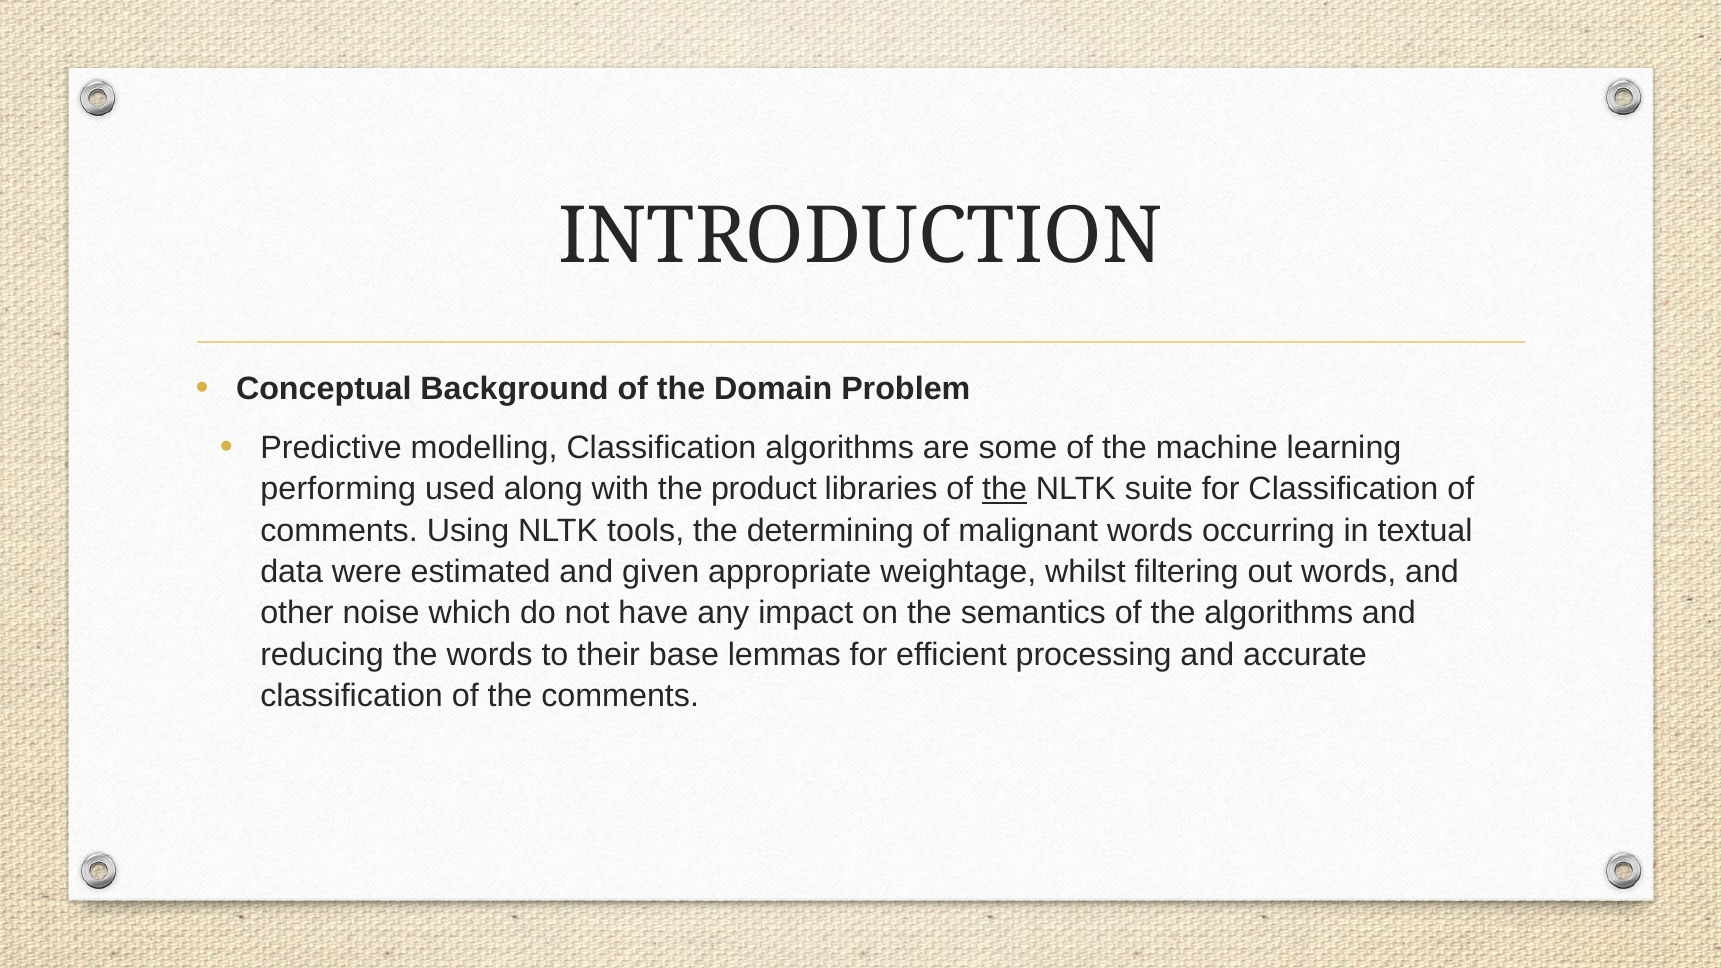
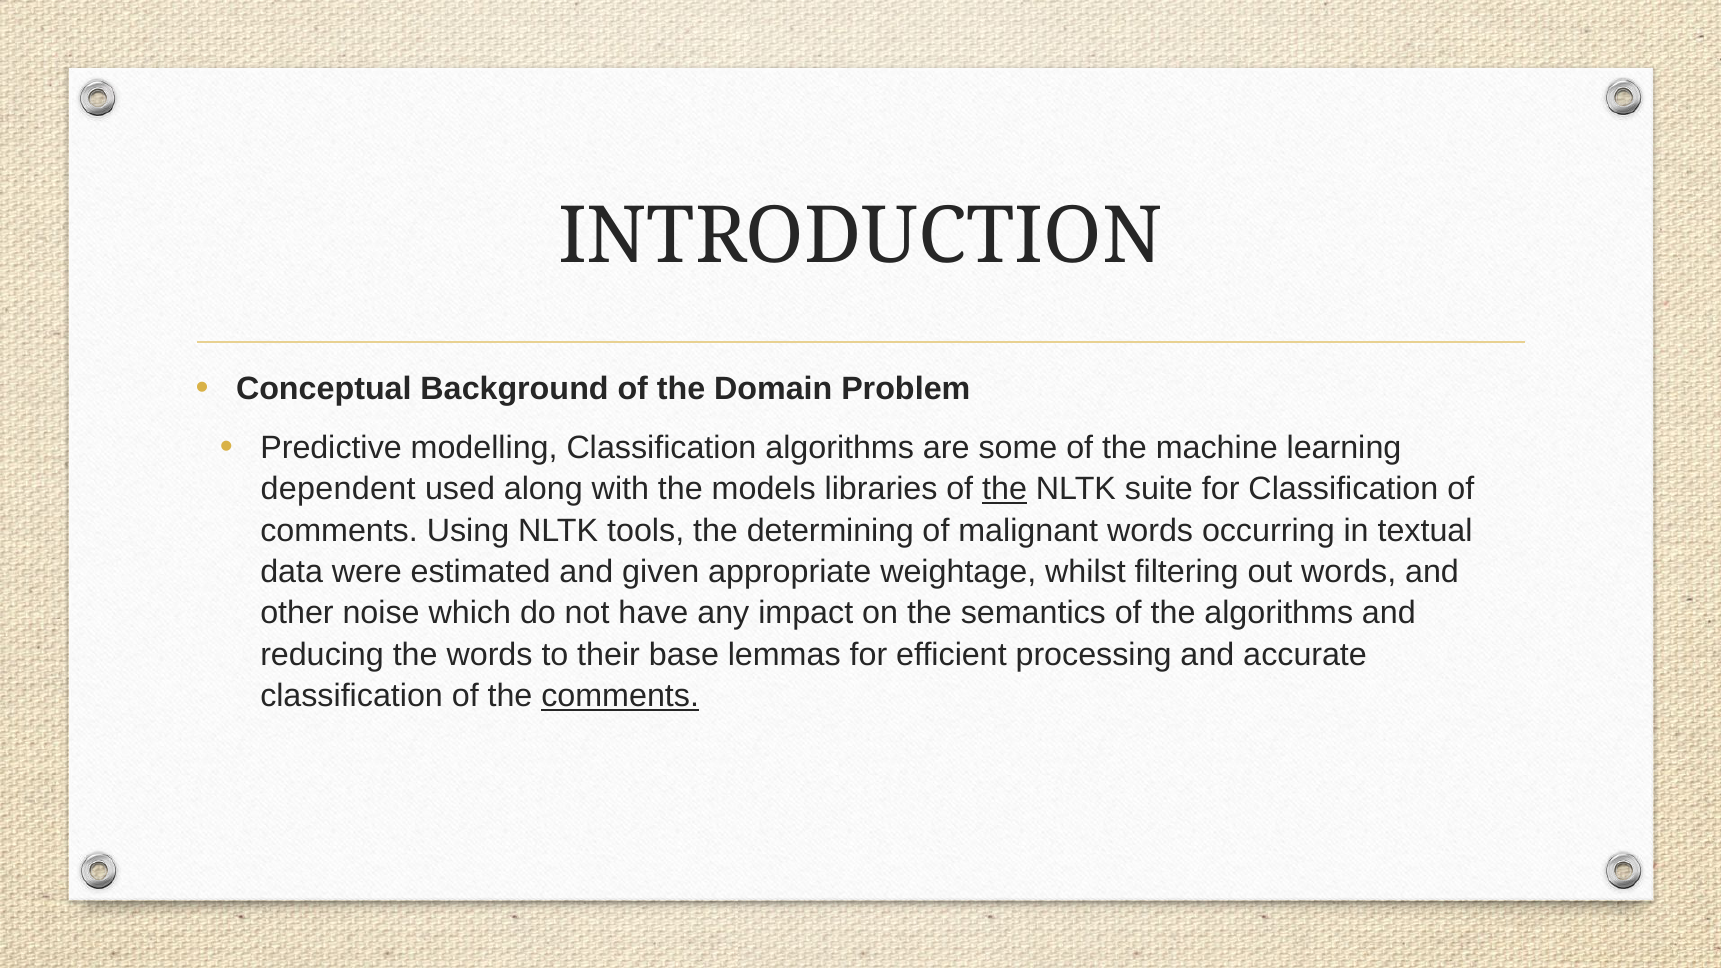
performing: performing -> dependent
product: product -> models
comments at (620, 696) underline: none -> present
